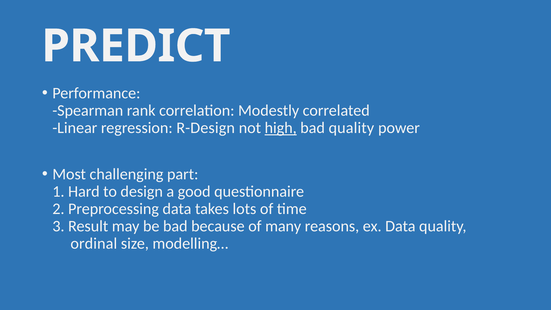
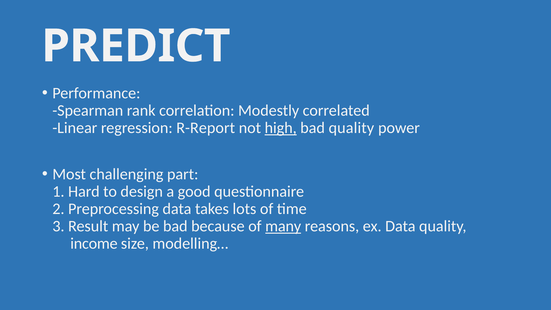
R-Design: R-Design -> R-Report
many underline: none -> present
ordinal: ordinal -> income
